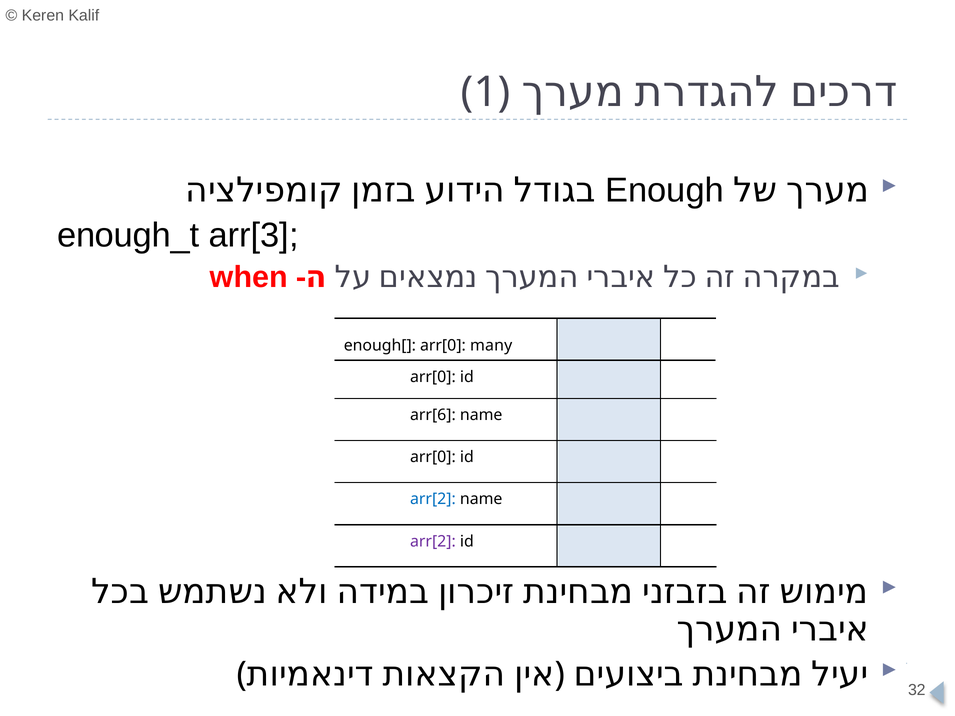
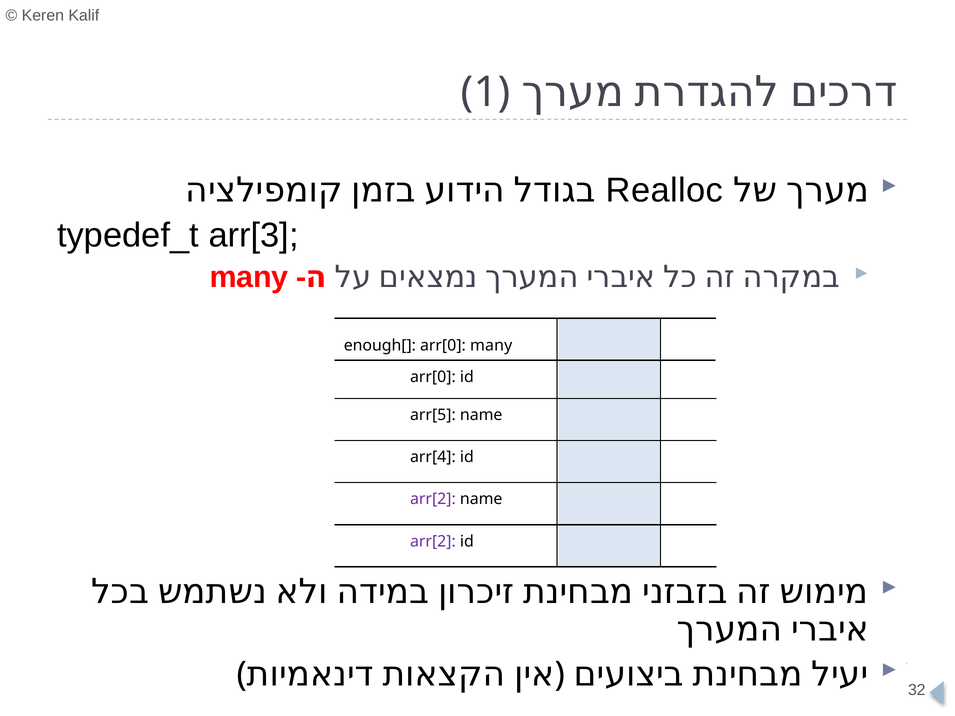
Enough: Enough -> Realloc
enough_t: enough_t -> typedef_t
when at (249, 277): when -> many
arr[6: arr[6 -> arr[5
arr[0 at (433, 457): arr[0 -> arr[4
arr[2 at (433, 499) colour: blue -> purple
